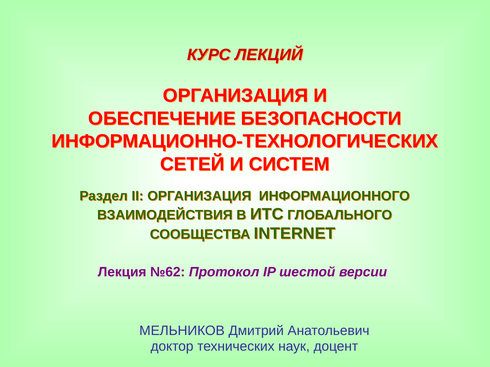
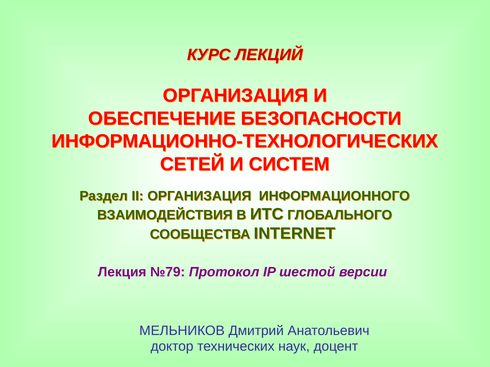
№62: №62 -> №79
